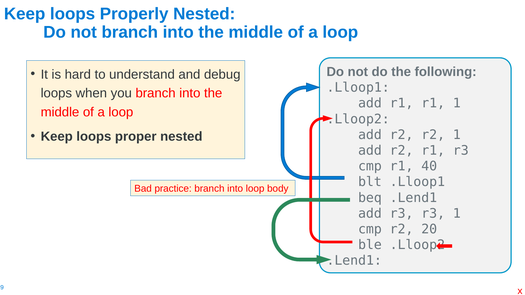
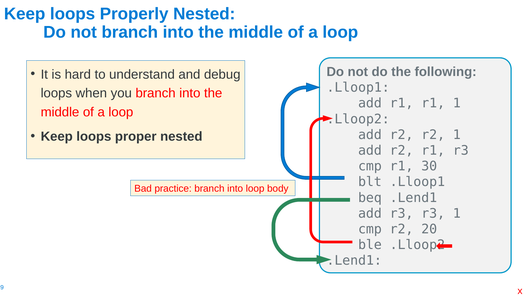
40: 40 -> 30
